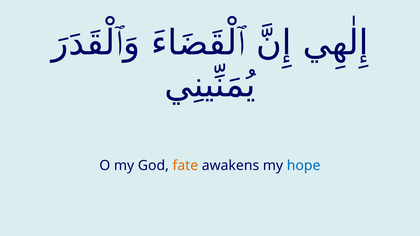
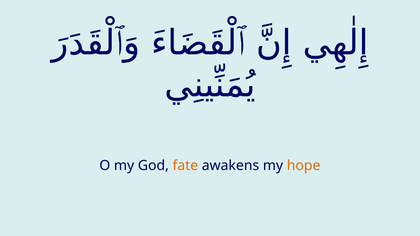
hope colour: blue -> orange
